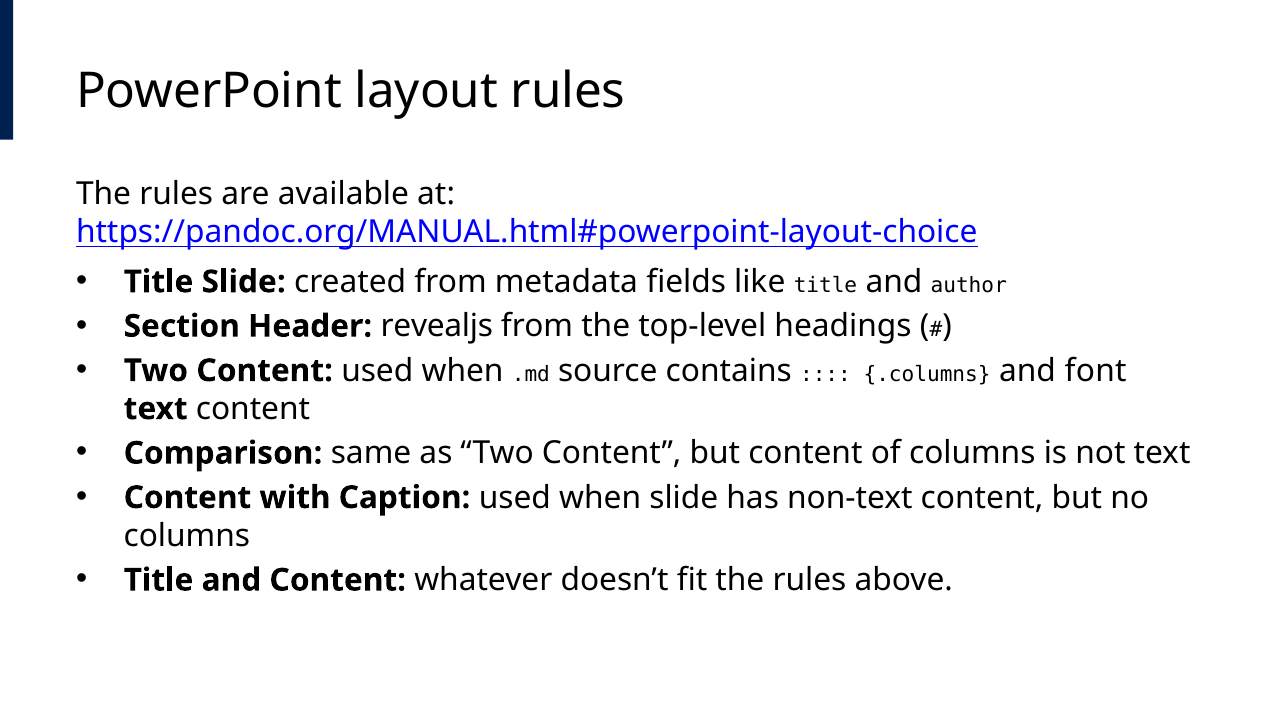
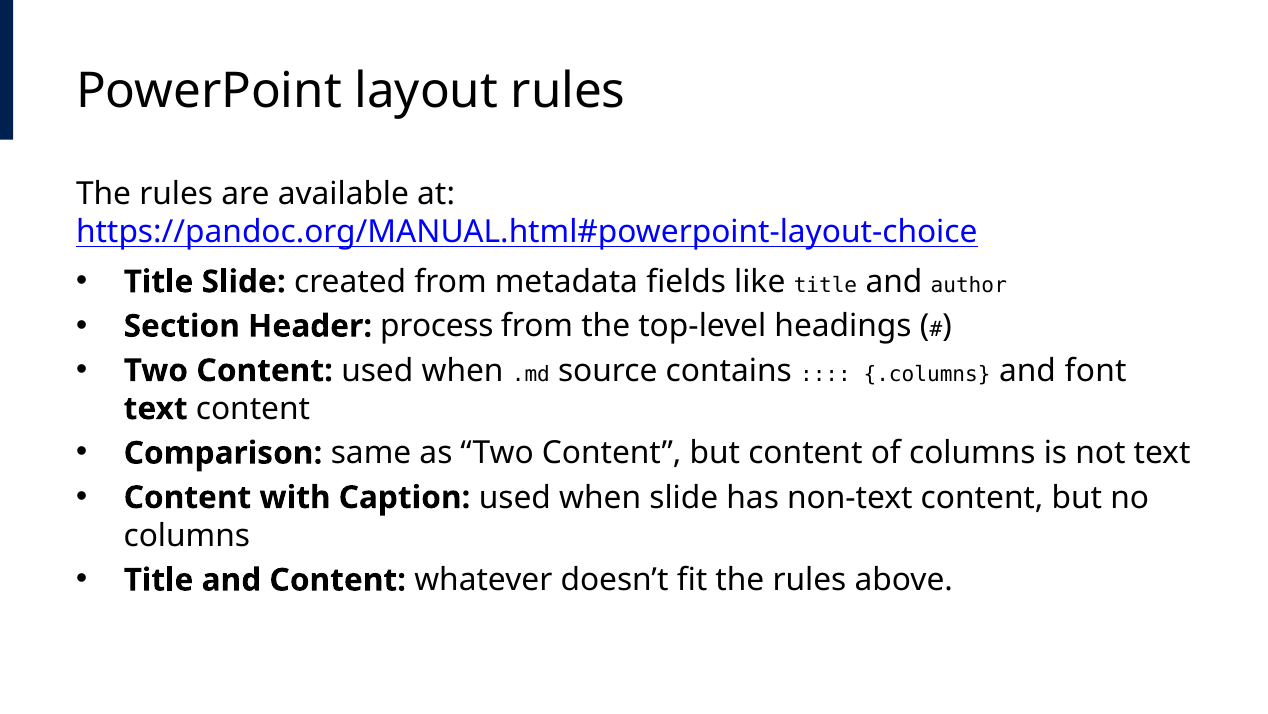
revealjs: revealjs -> process
